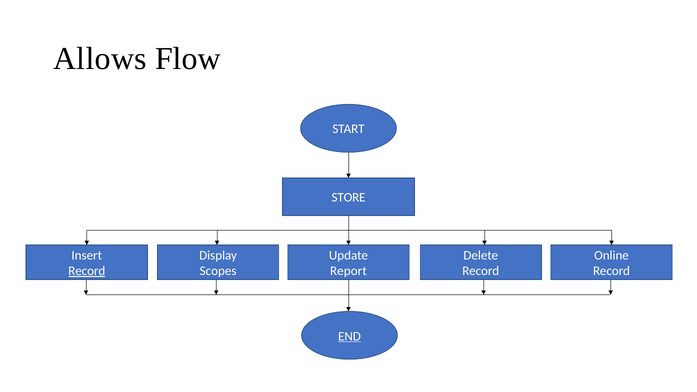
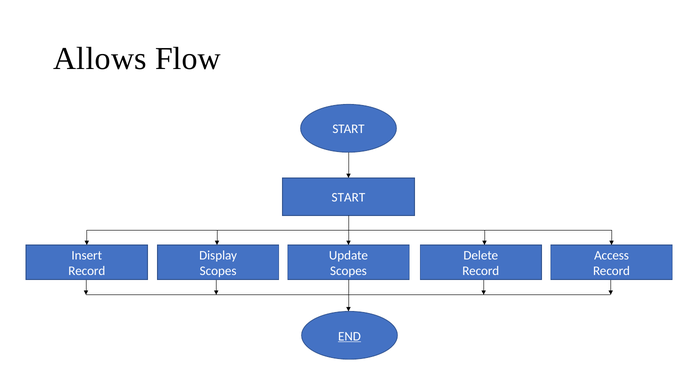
STORE at (349, 198): STORE -> START
Online: Online -> Access
Record at (87, 271) underline: present -> none
Report at (348, 271): Report -> Scopes
